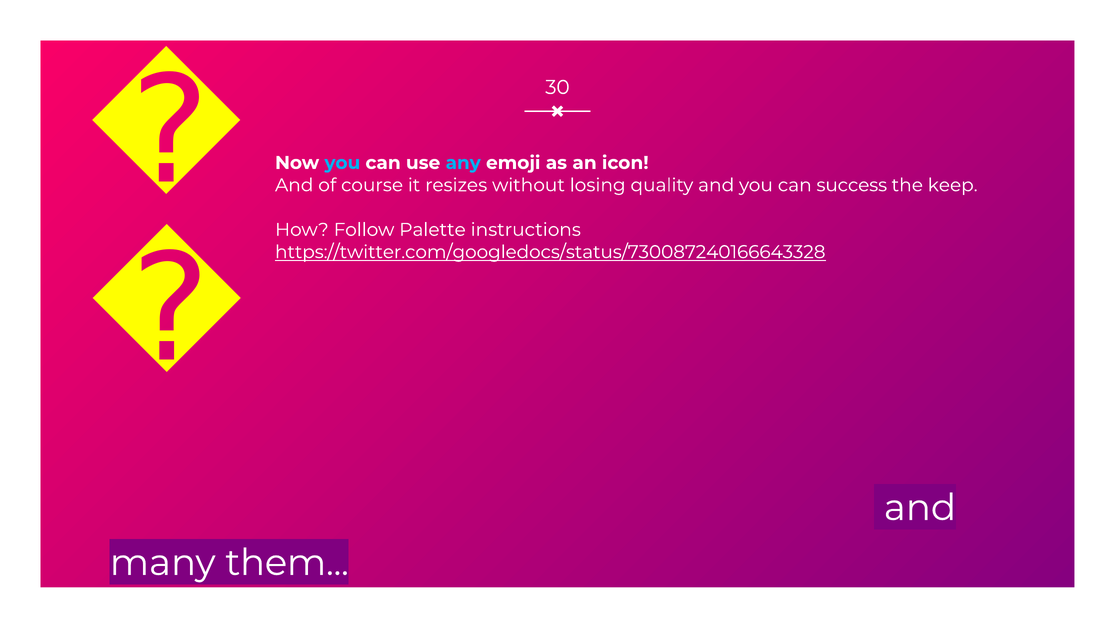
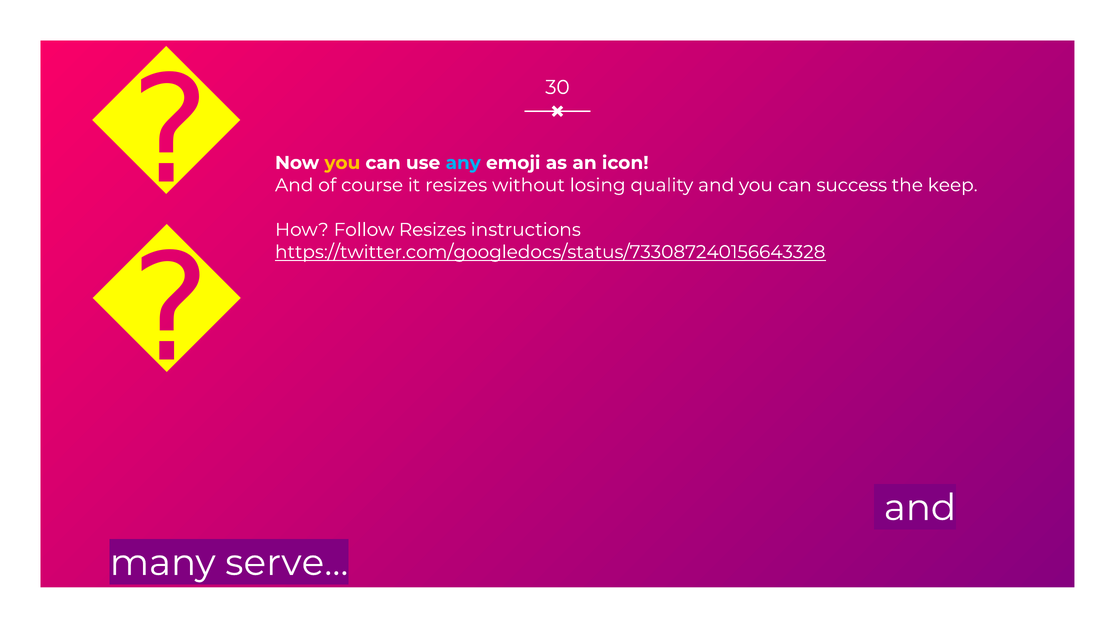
you at (342, 163) colour: light blue -> yellow
Follow Palette: Palette -> Resizes
https://twitter.com/googledocs/status/730087240166643328: https://twitter.com/googledocs/status/730087240166643328 -> https://twitter.com/googledocs/status/733087240156643328
them: them -> serve
